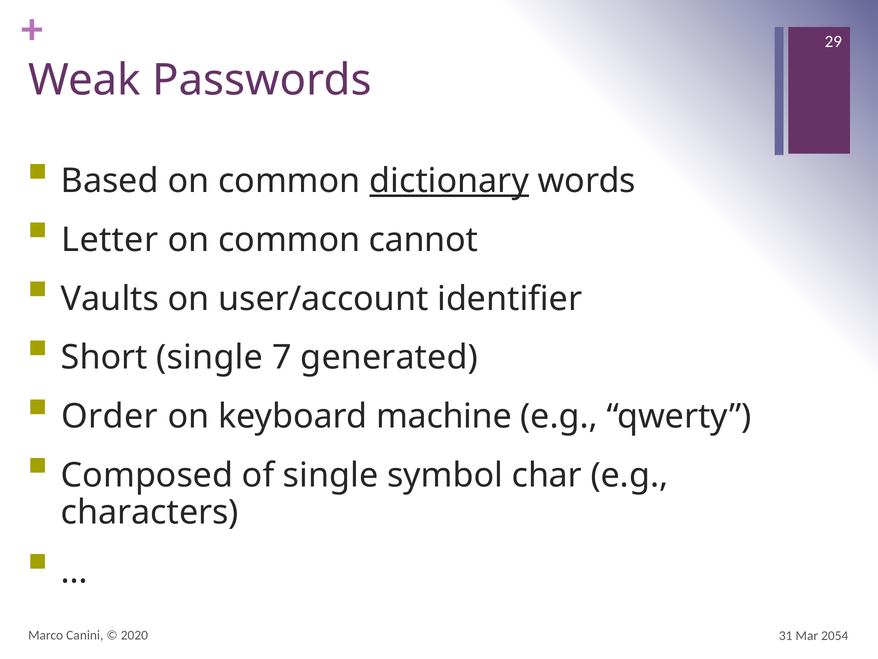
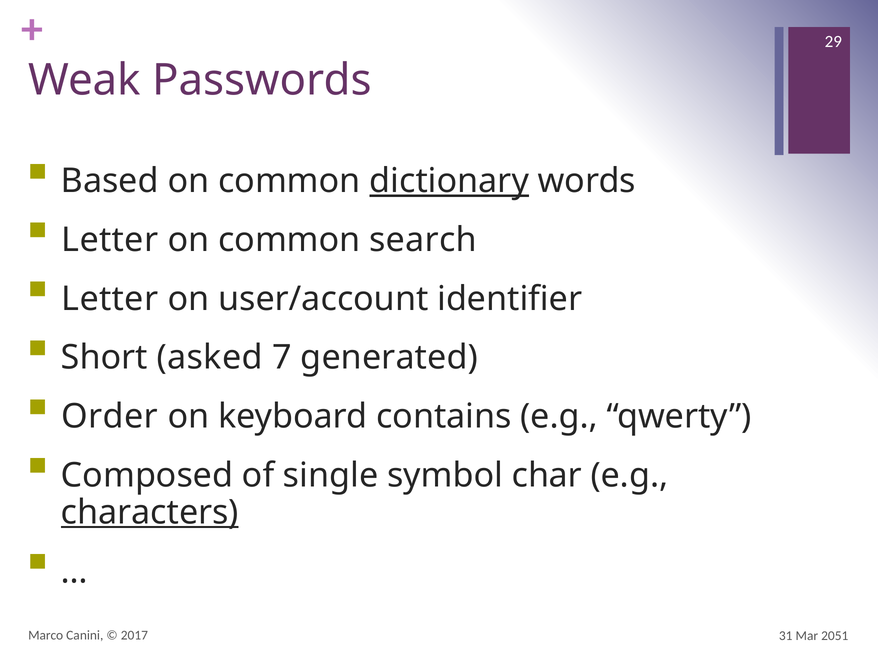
cannot: cannot -> search
Vaults at (110, 299): Vaults -> Letter
Short single: single -> asked
machine: machine -> contains
characters underline: none -> present
2020: 2020 -> 2017
2054: 2054 -> 2051
